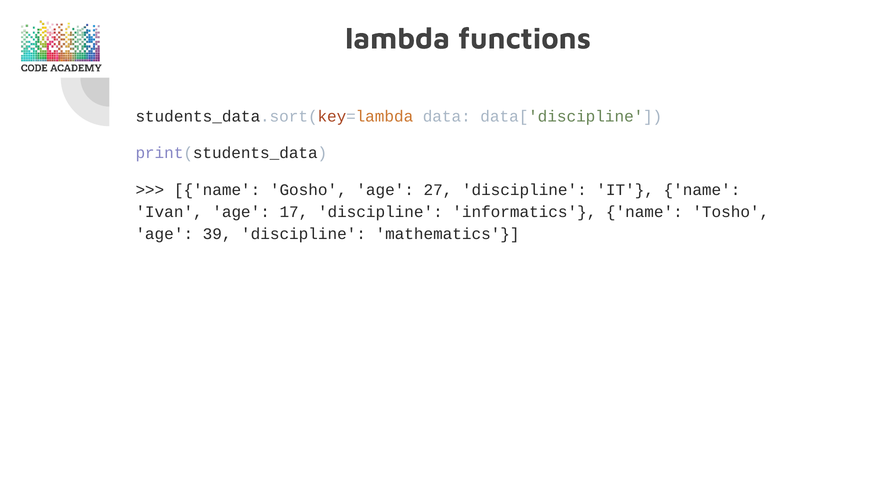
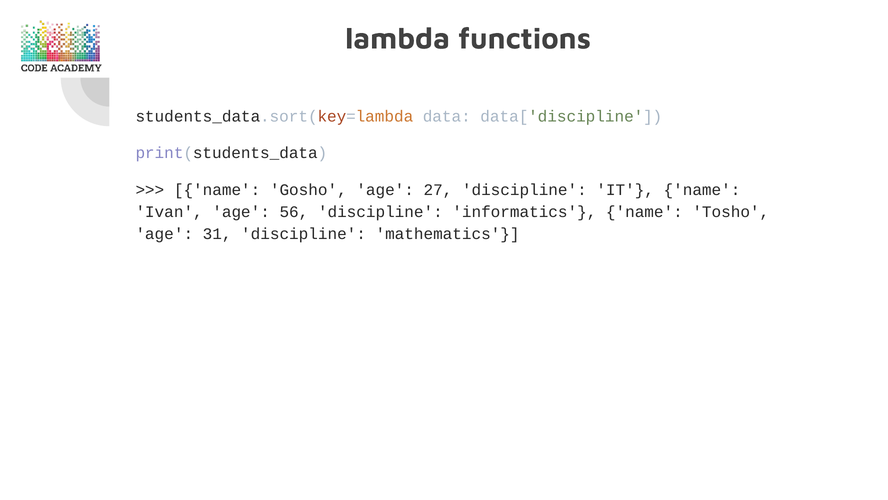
17: 17 -> 56
39: 39 -> 31
